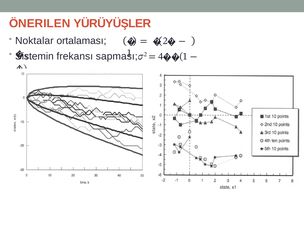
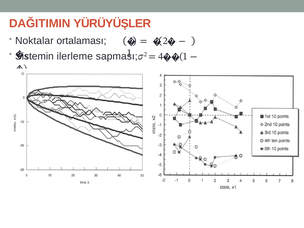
ÖNERILEN: ÖNERILEN -> DAĞITIMIN
frekansı: frekansı -> ilerleme
